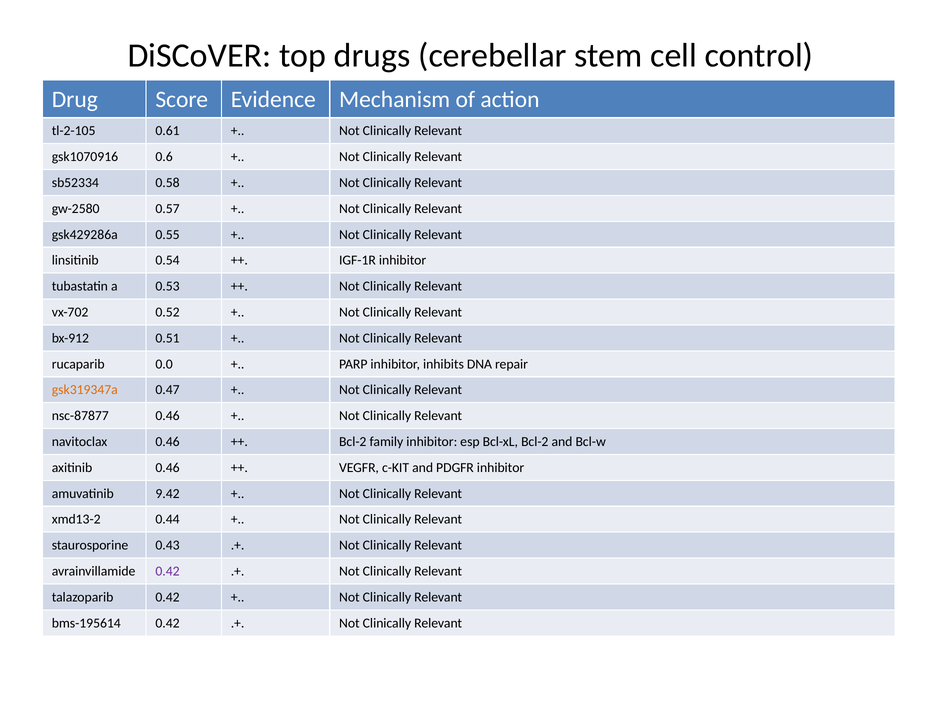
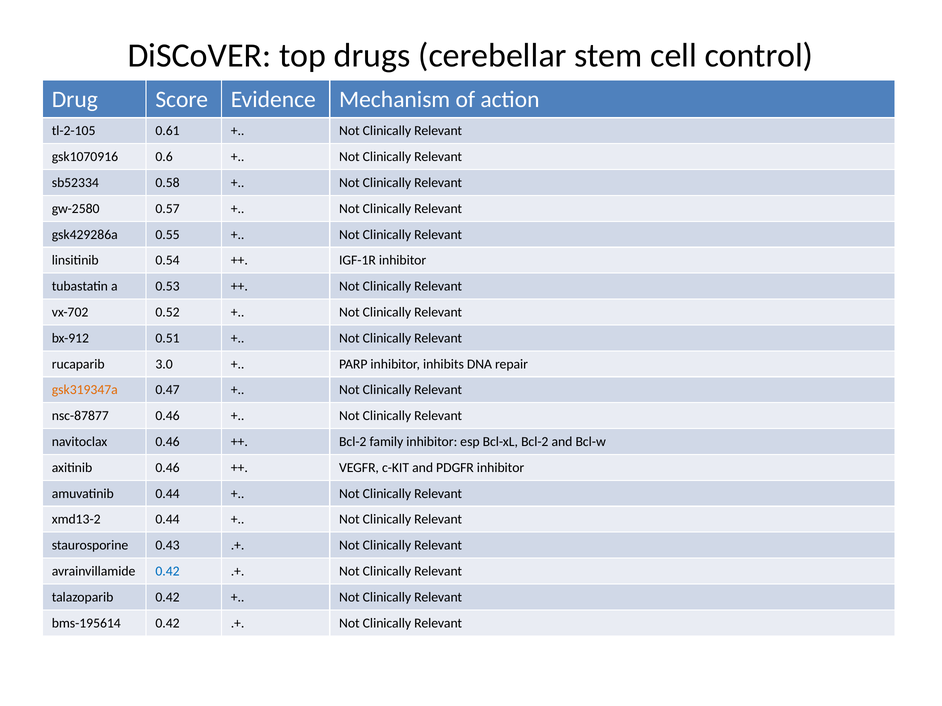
0.0: 0.0 -> 3.0
amuvatinib 9.42: 9.42 -> 0.44
0.42 at (168, 572) colour: purple -> blue
